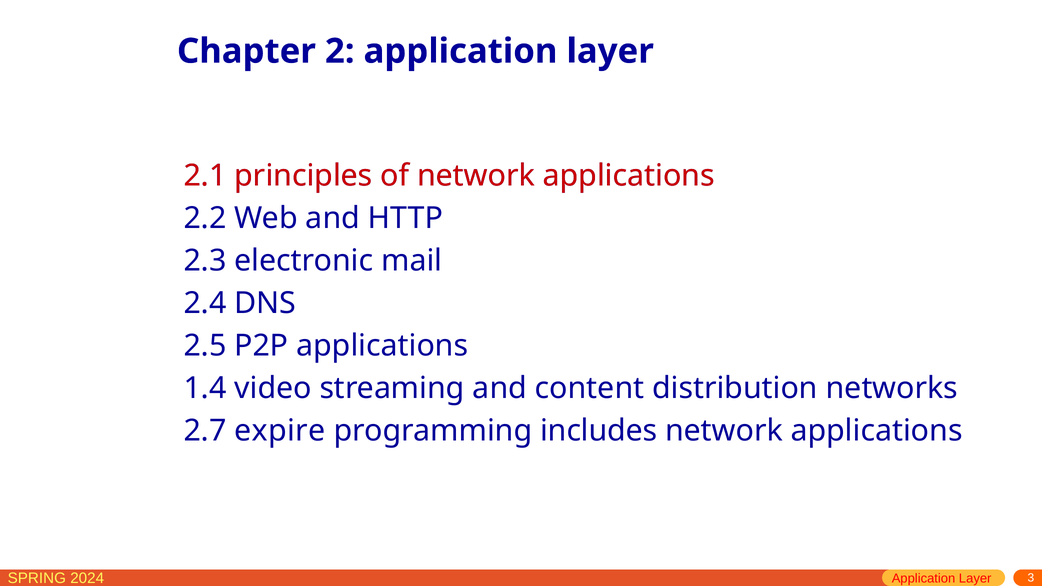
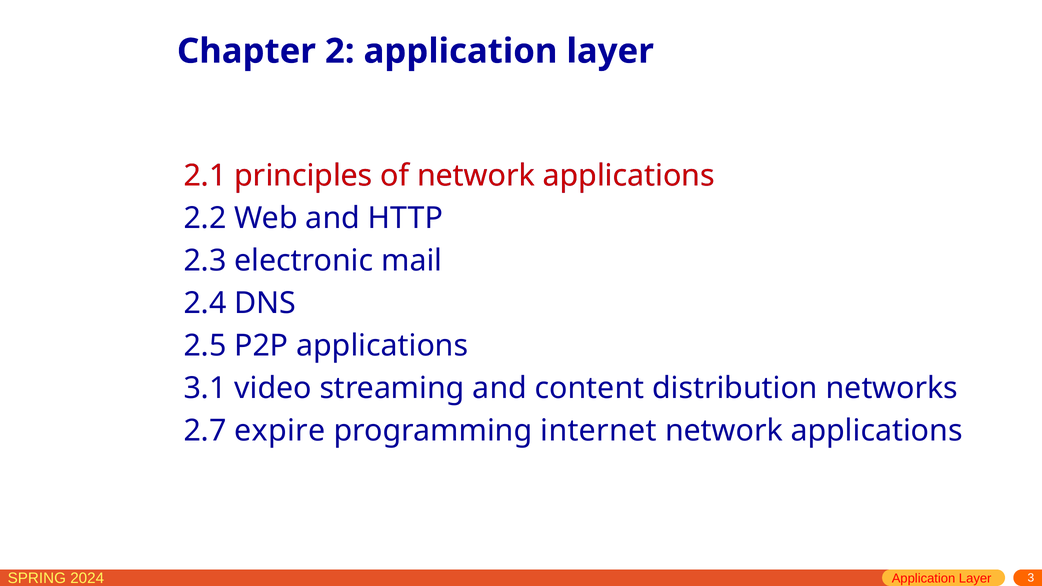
1.4: 1.4 -> 3.1
includes: includes -> internet
